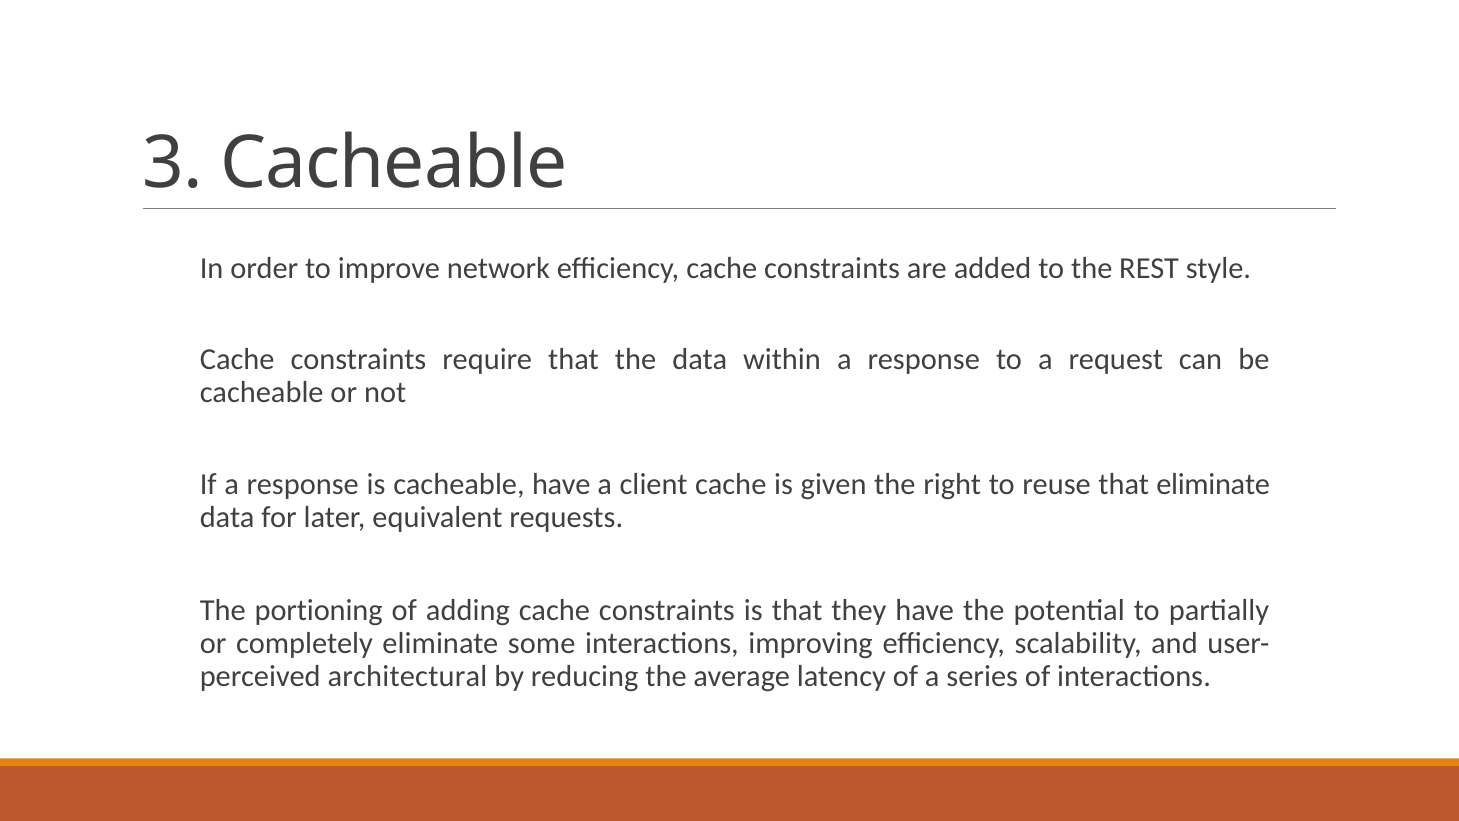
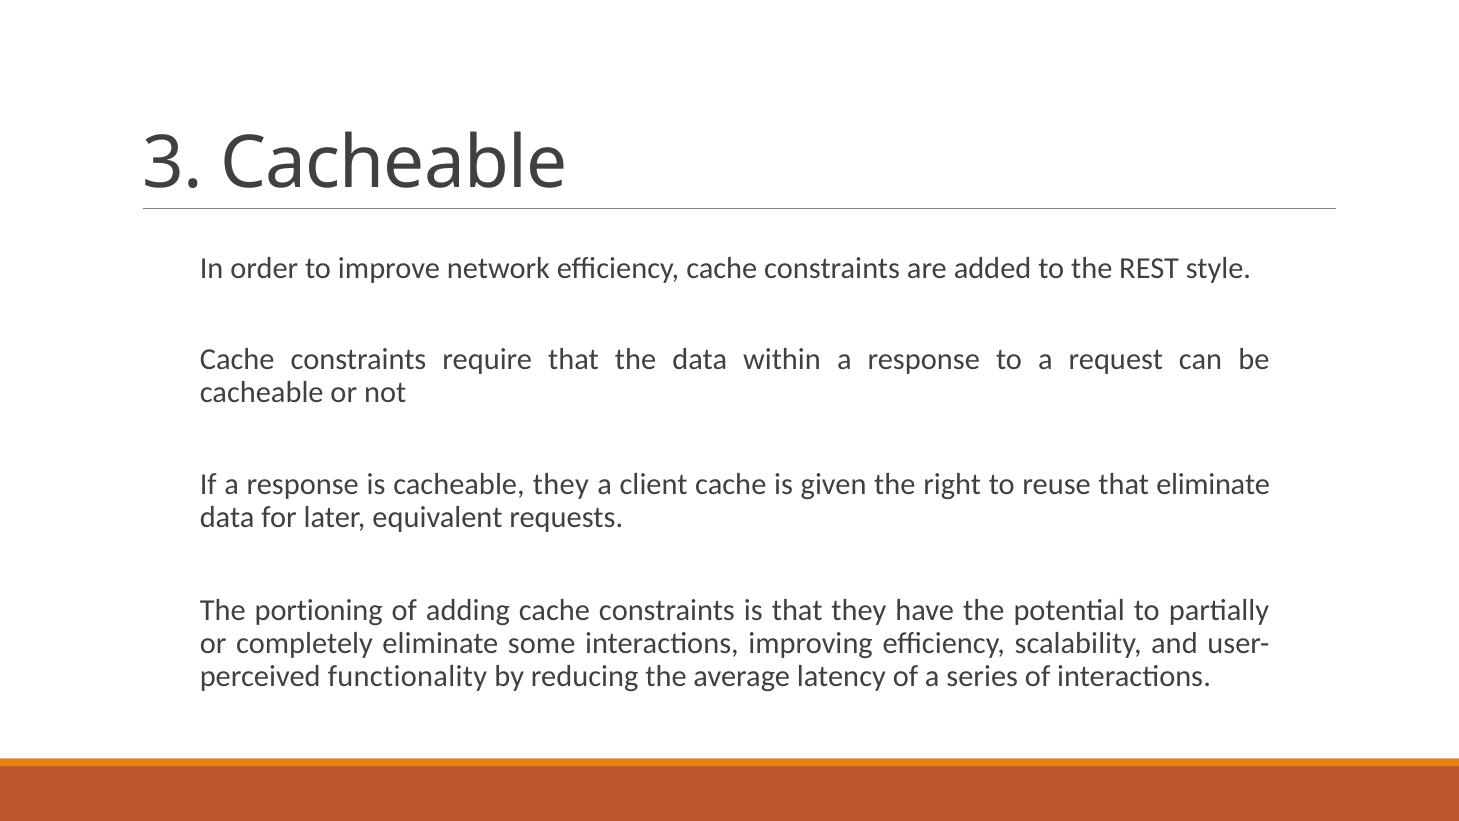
cacheable have: have -> they
architectural: architectural -> functionality
